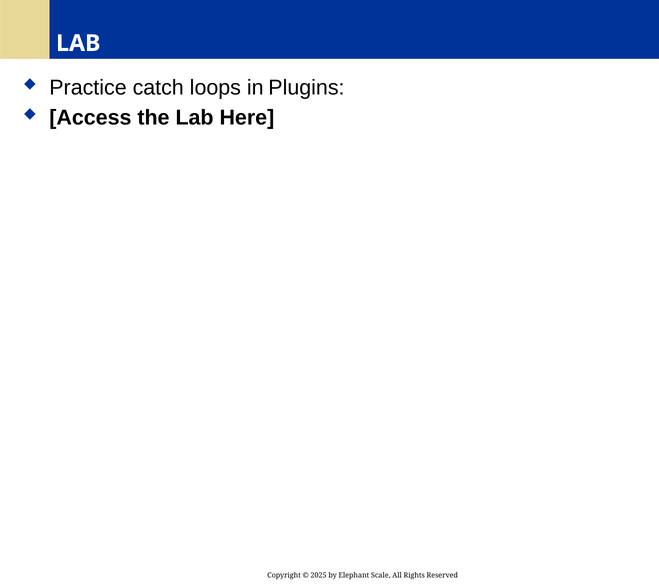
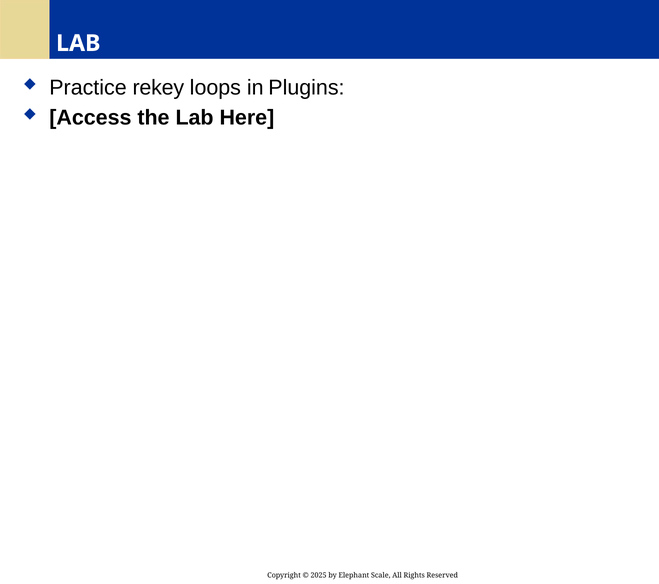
catch: catch -> rekey
